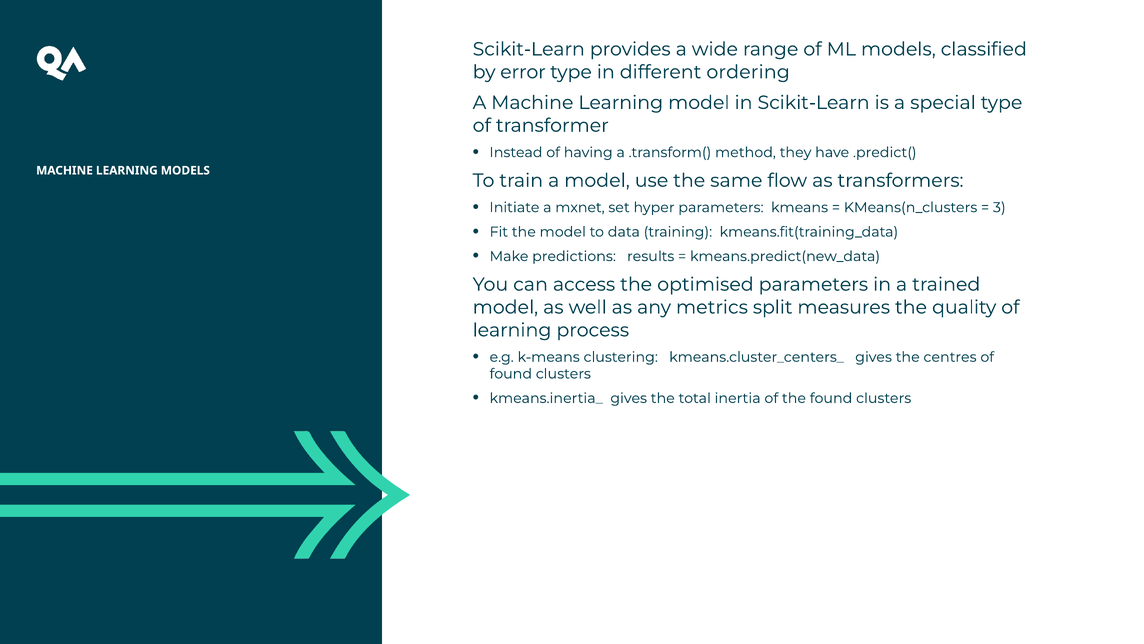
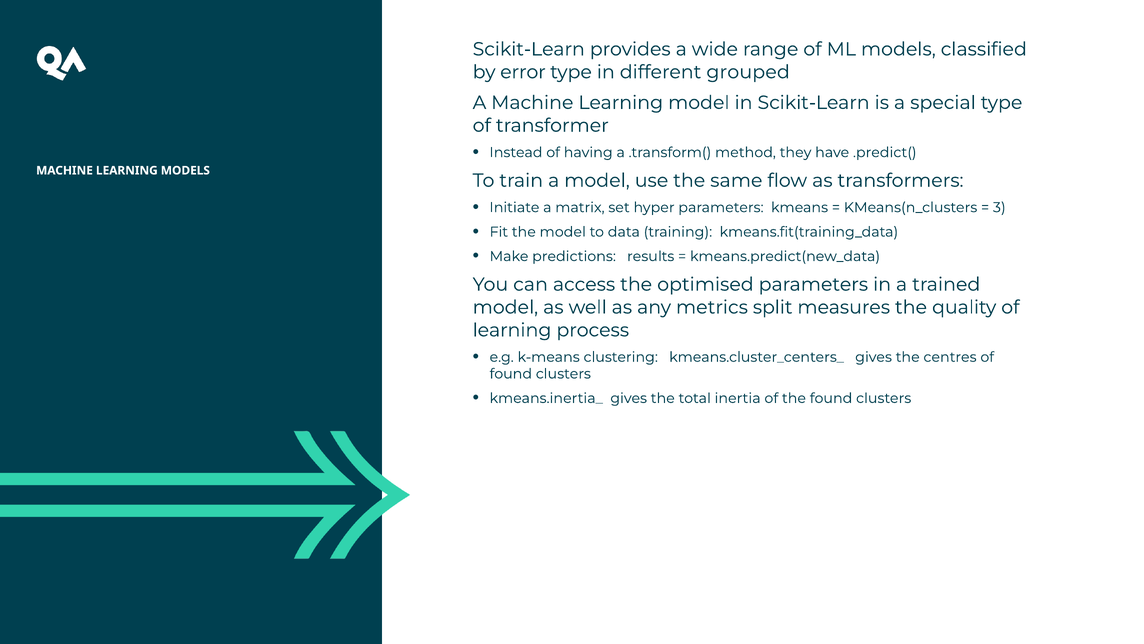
ordering: ordering -> grouped
mxnet: mxnet -> matrix
